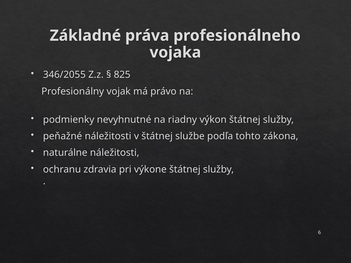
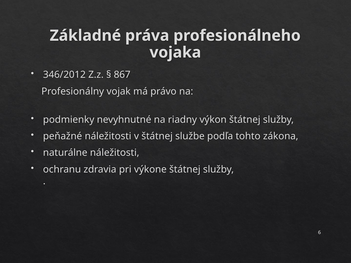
346/2055: 346/2055 -> 346/2012
825: 825 -> 867
